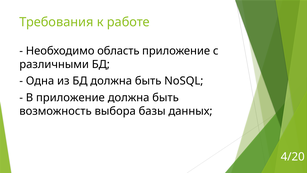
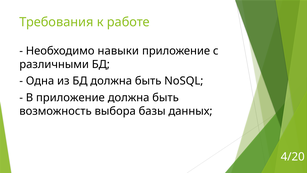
область: область -> навыки
